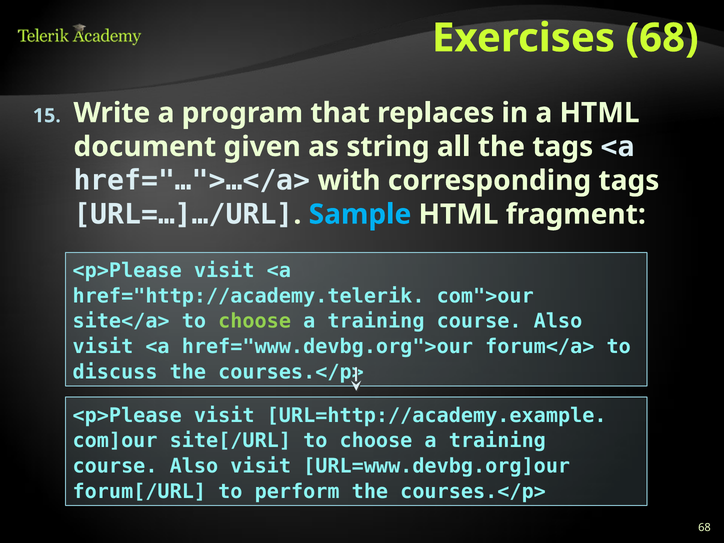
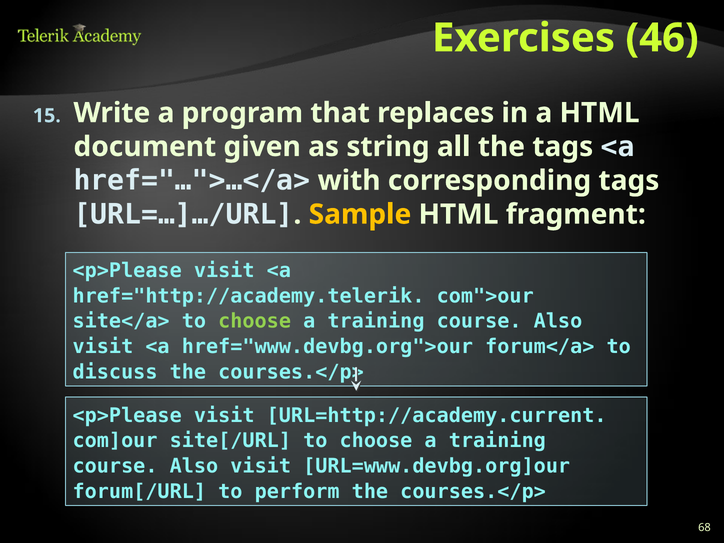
Exercises 68: 68 -> 46
Sample colour: light blue -> yellow
URL=http://academy.example: URL=http://academy.example -> URL=http://academy.current
